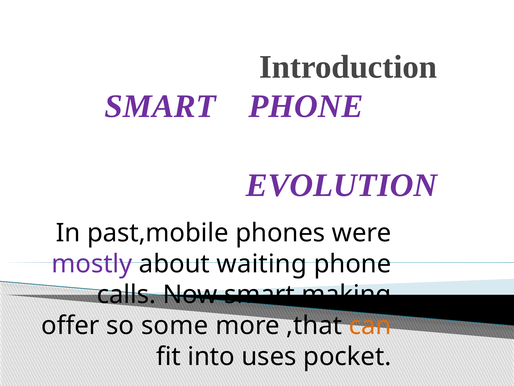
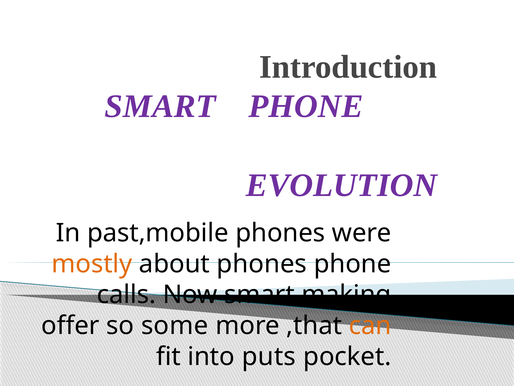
mostly colour: purple -> orange
about waiting: waiting -> phones
uses: uses -> puts
